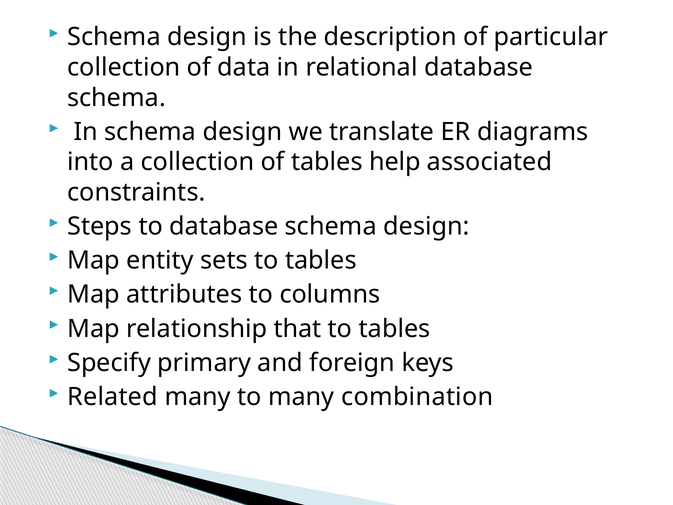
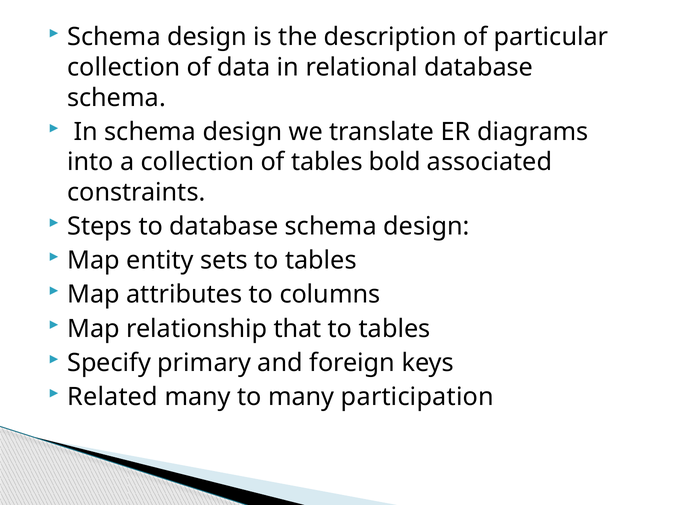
help: help -> bold
combination: combination -> participation
